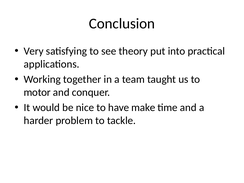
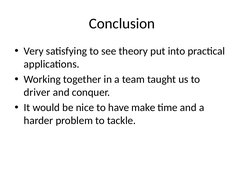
motor: motor -> driver
